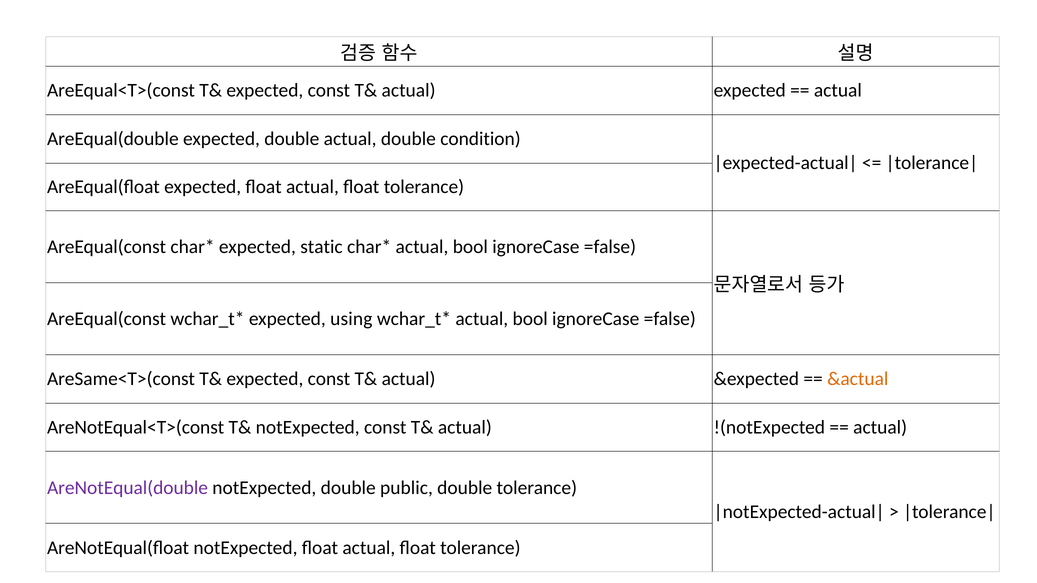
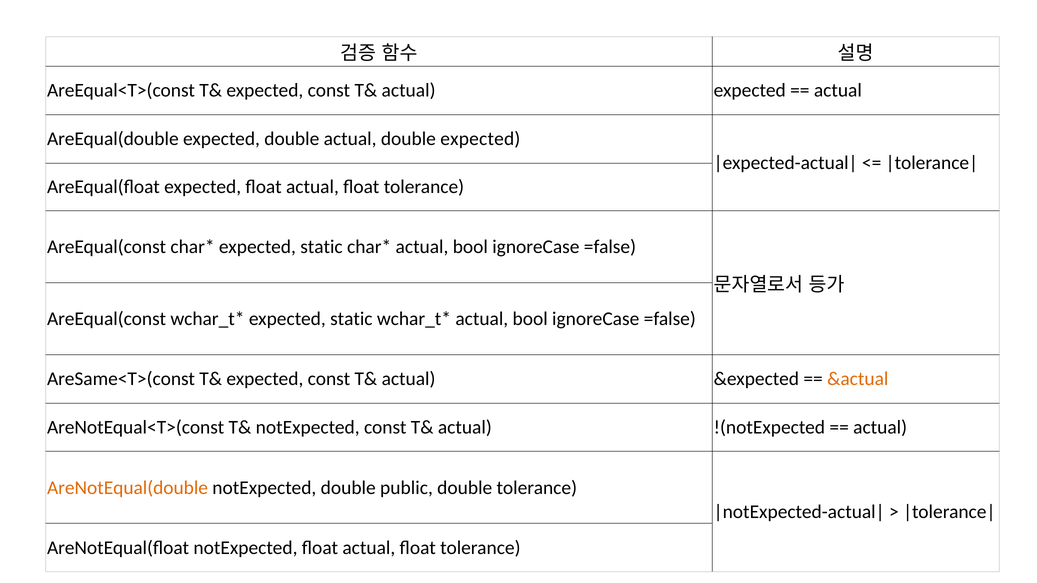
double condition: condition -> expected
using at (351, 319): using -> static
AreNotEqual(double colour: purple -> orange
